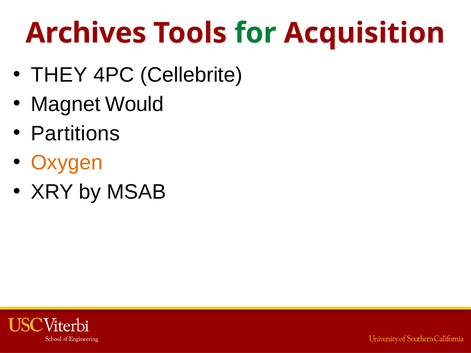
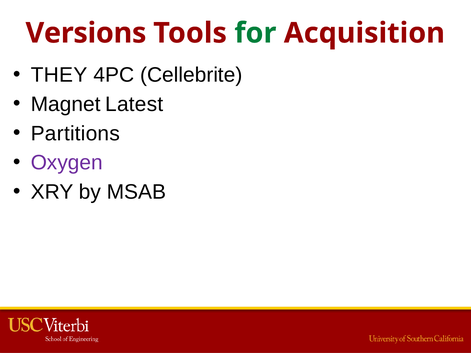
Archives: Archives -> Versions
Would: Would -> Latest
Oxygen colour: orange -> purple
